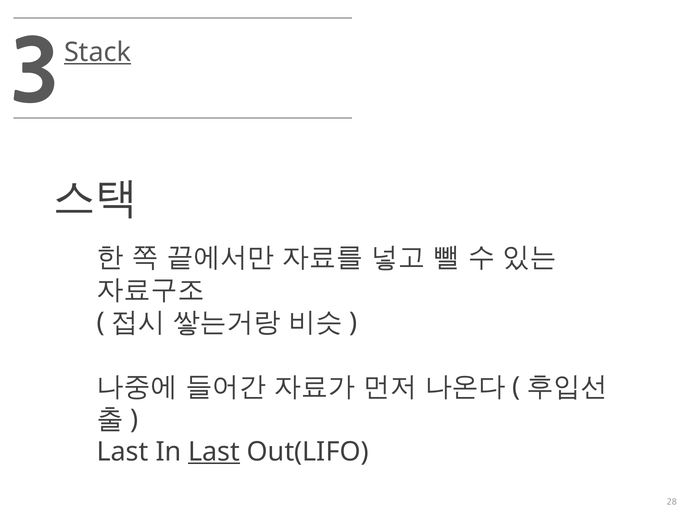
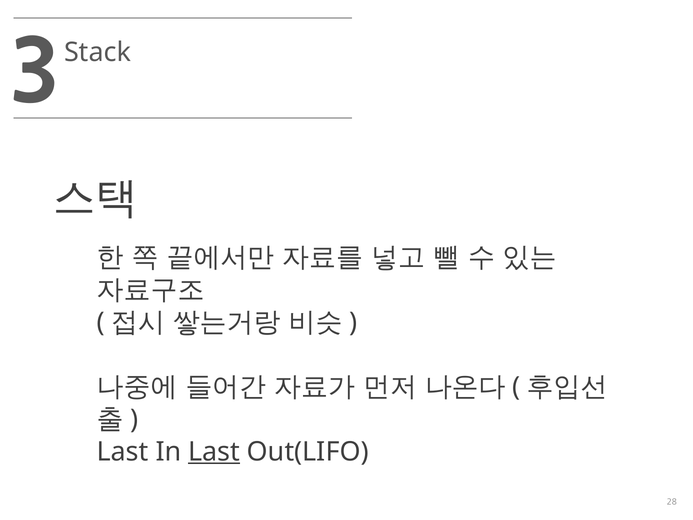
Stack underline: present -> none
